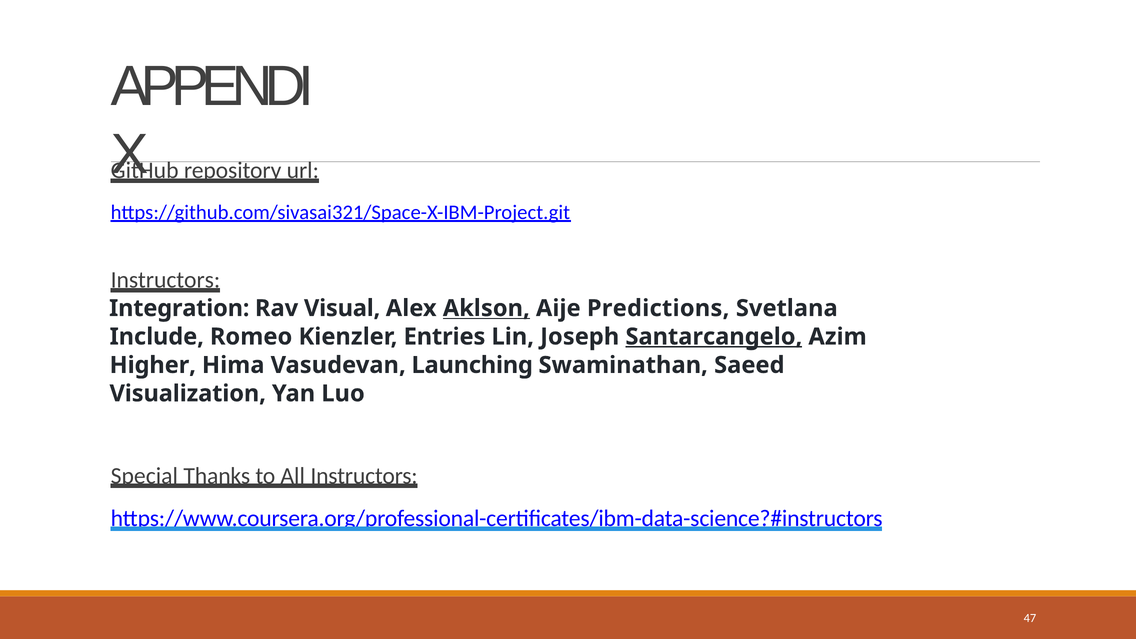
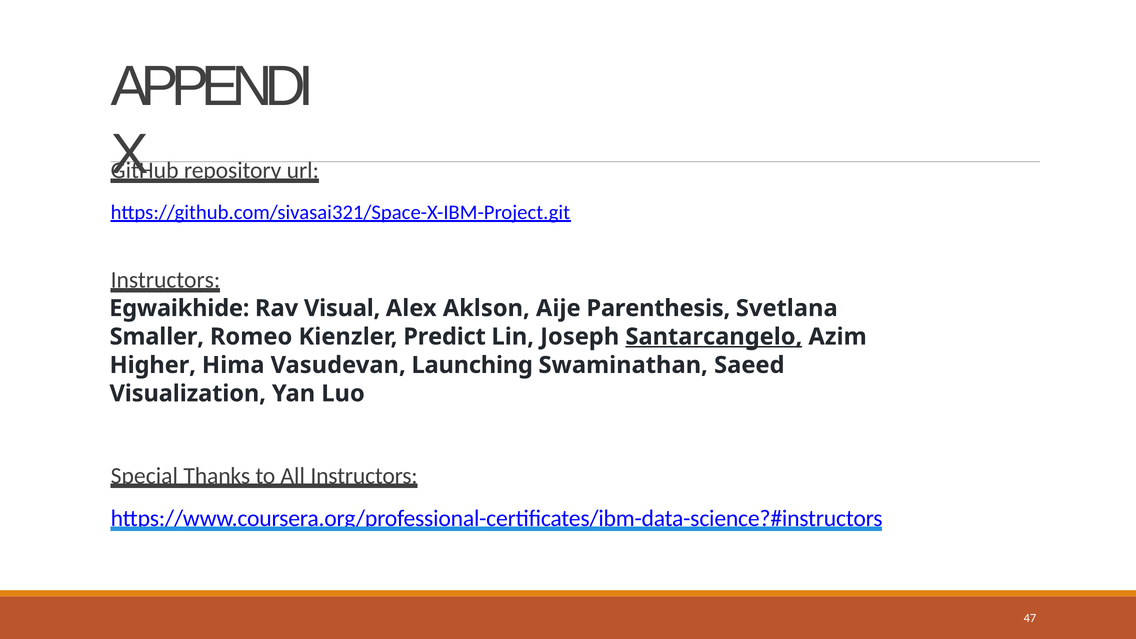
Integration: Integration -> Egwaikhide
Aklson underline: present -> none
Predictions: Predictions -> Parenthesis
Include: Include -> Smaller
Entries: Entries -> Predict
